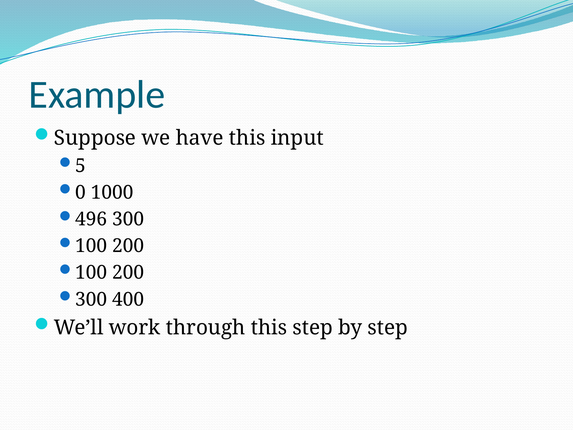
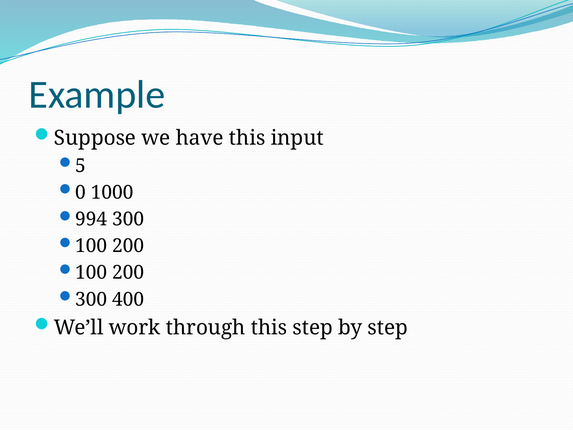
496: 496 -> 994
